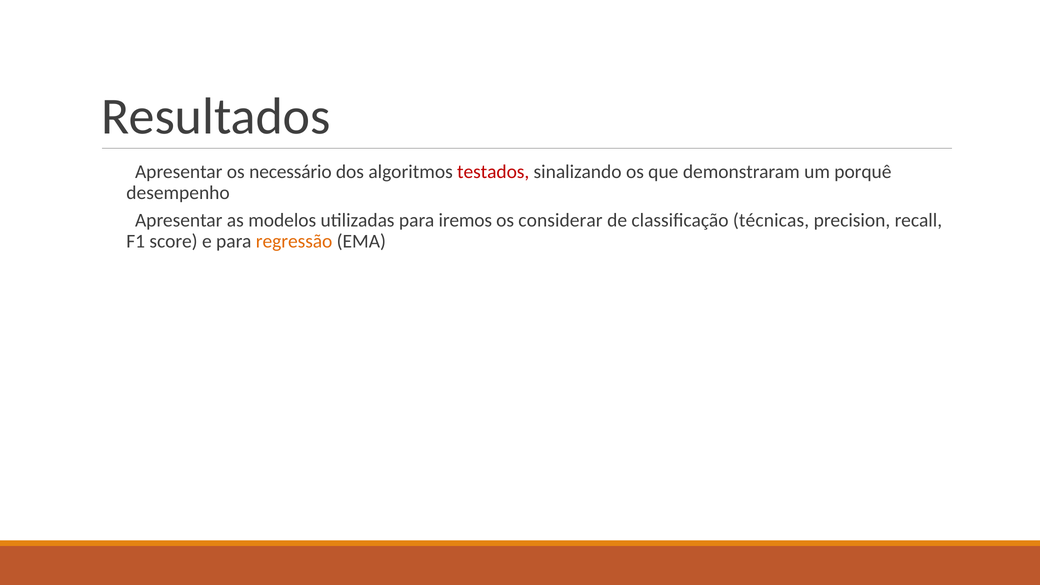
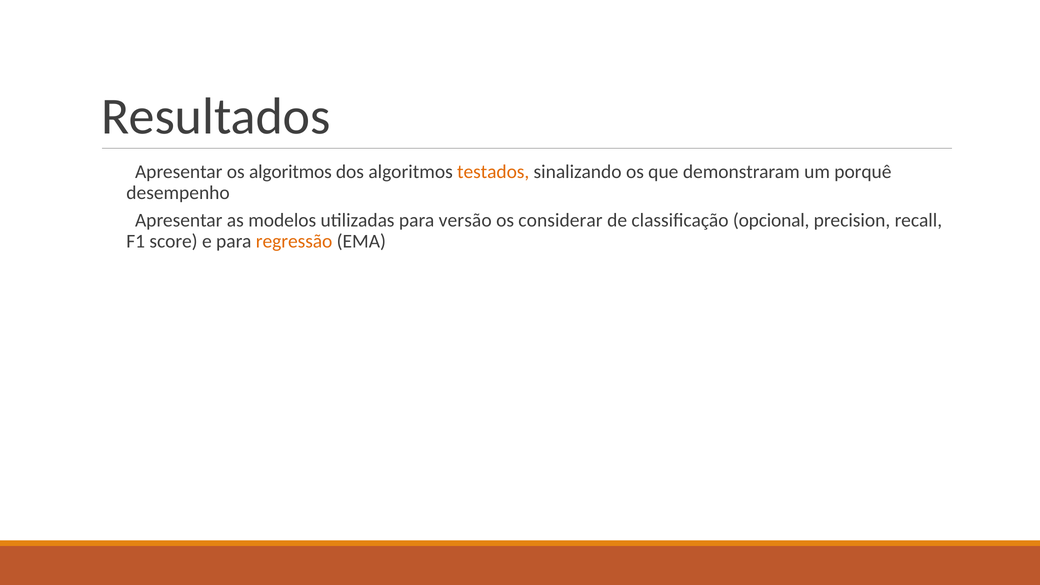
os necessário: necessário -> algoritmos
testados colour: red -> orange
iremos: iremos -> versão
técnicas: técnicas -> opcional
